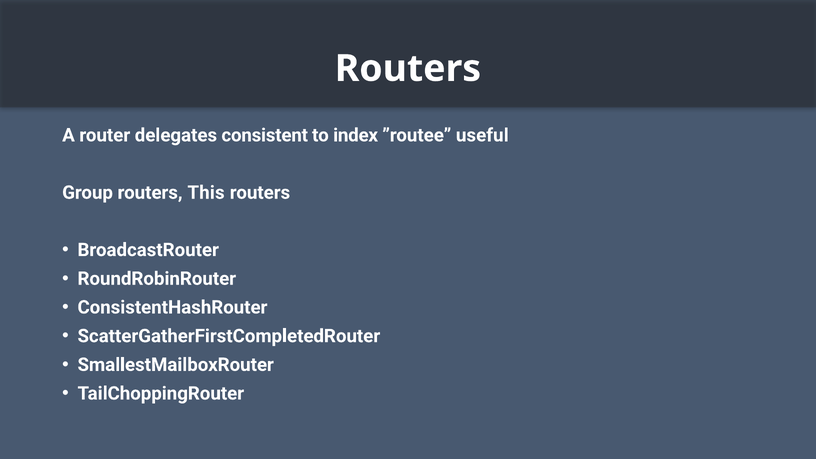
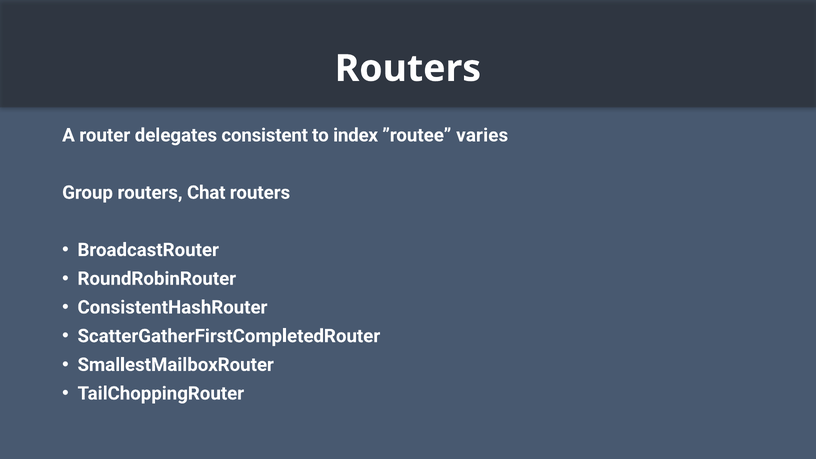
useful: useful -> varies
This: This -> Chat
